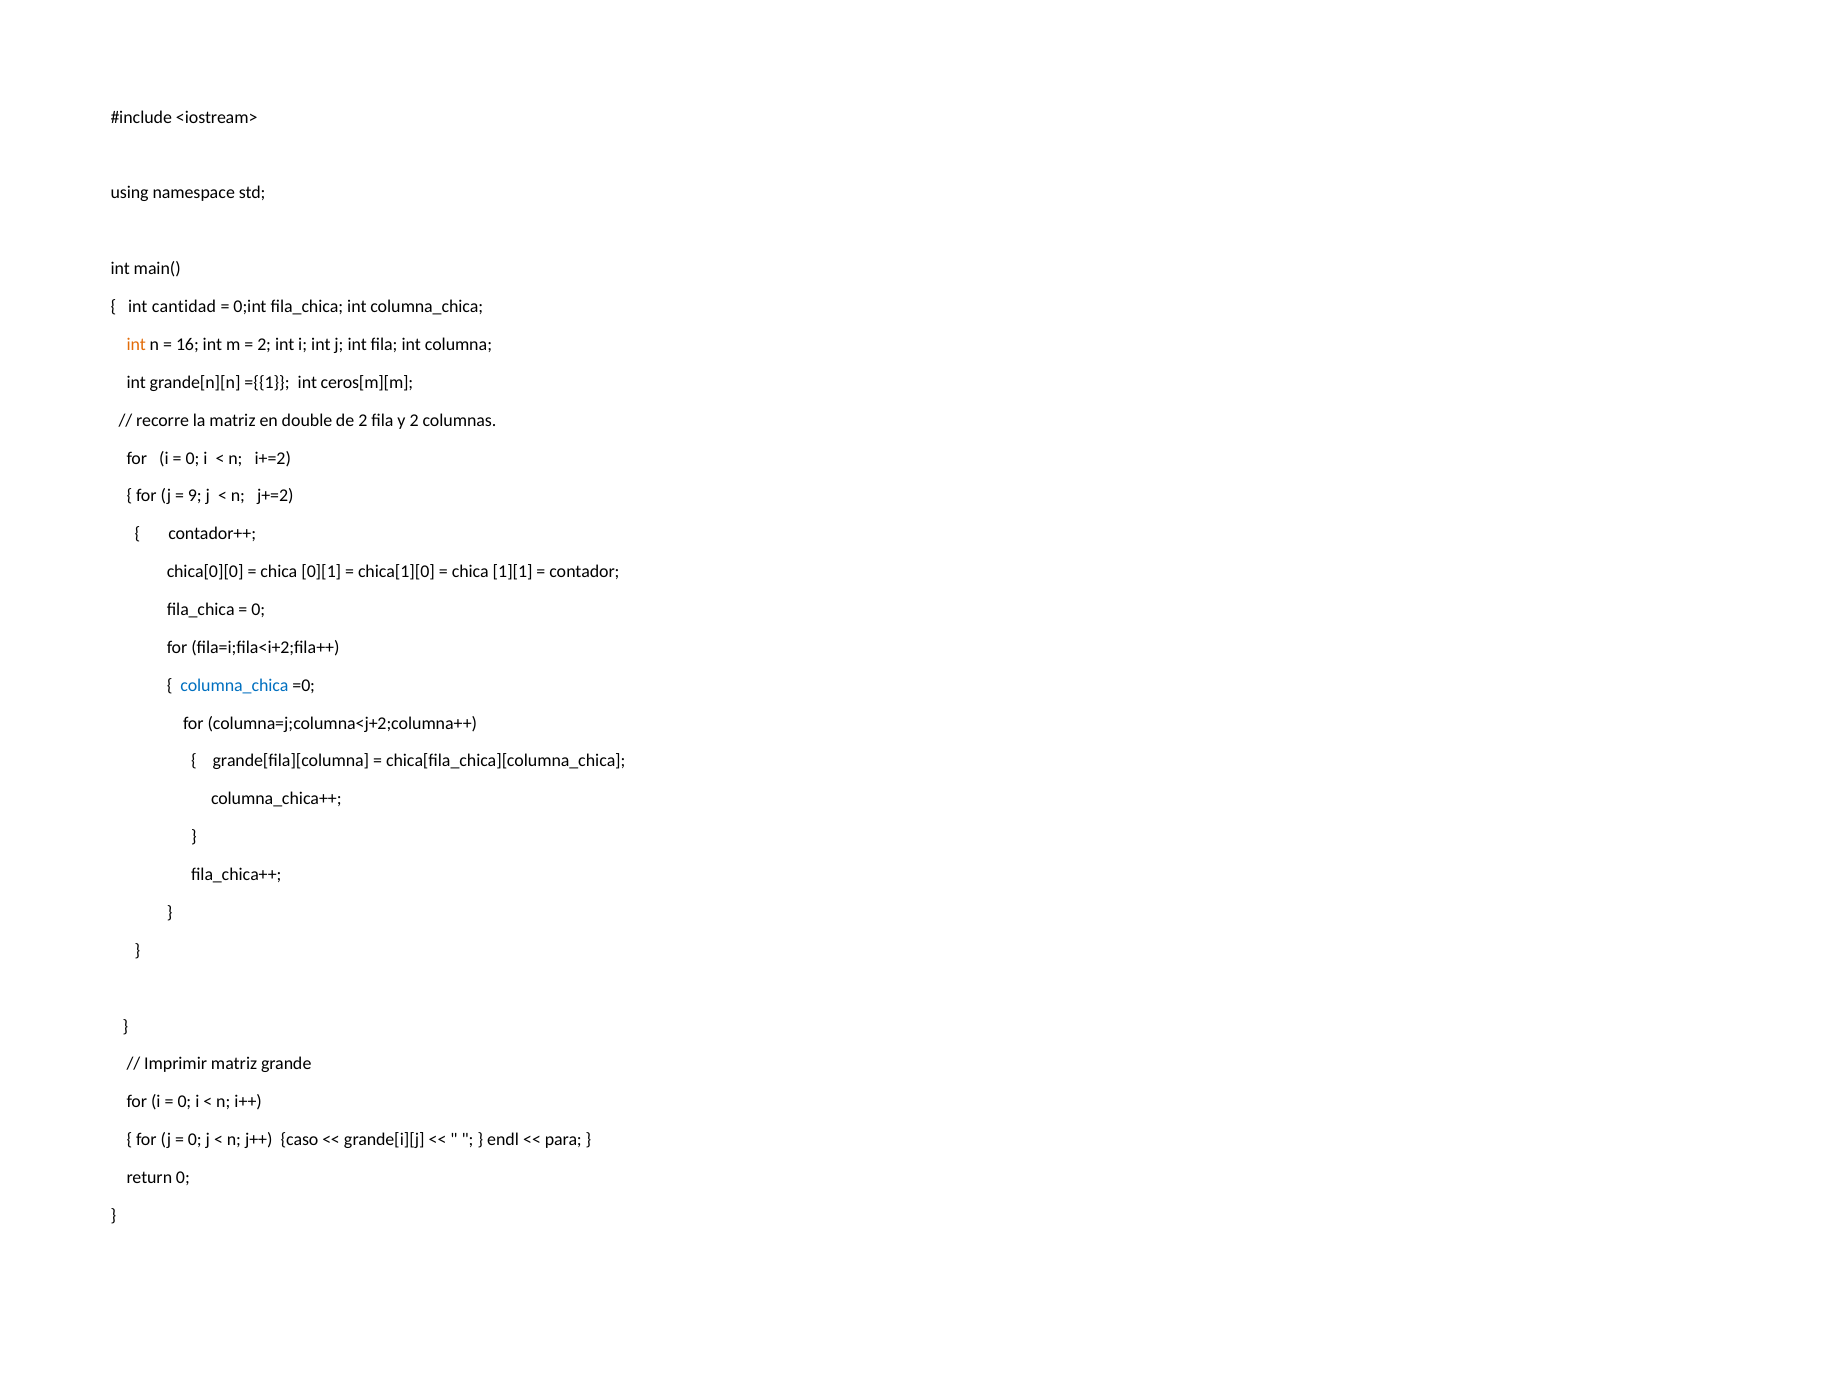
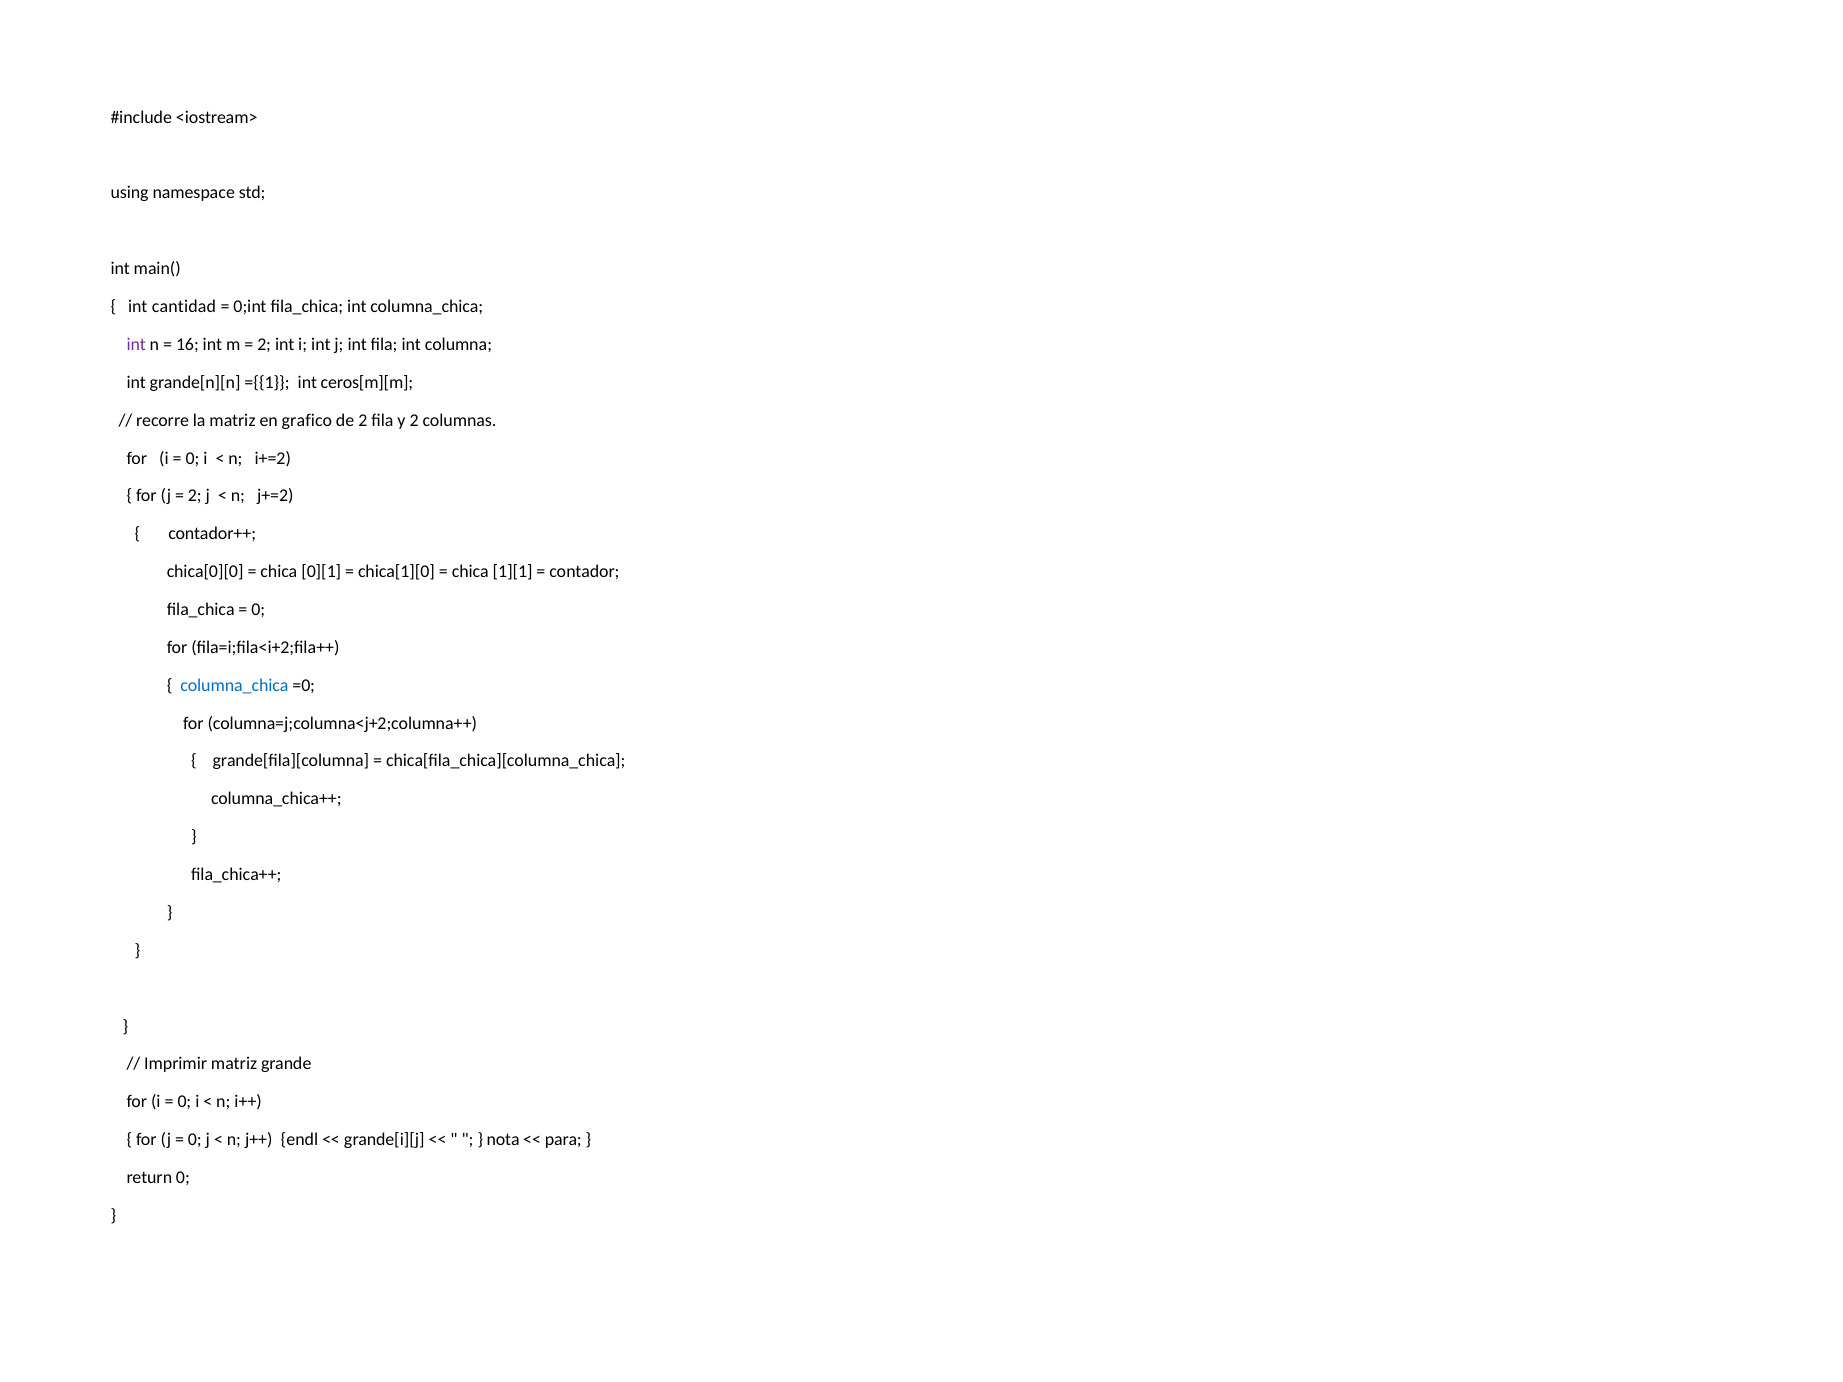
int at (136, 345) colour: orange -> purple
double: double -> grafico
9 at (195, 496): 9 -> 2
caso: caso -> endl
endl: endl -> nota
